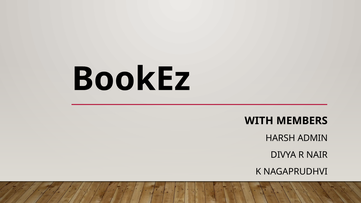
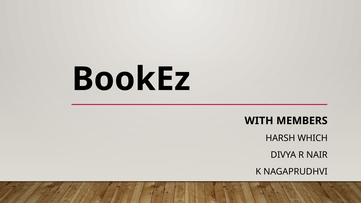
ADMIN: ADMIN -> WHICH
